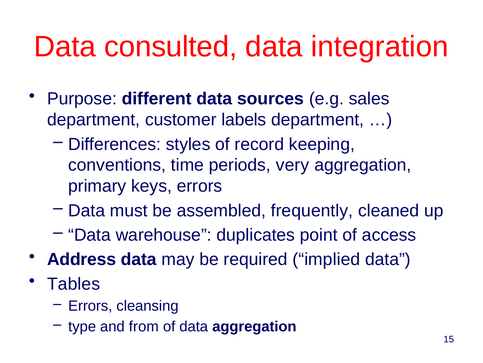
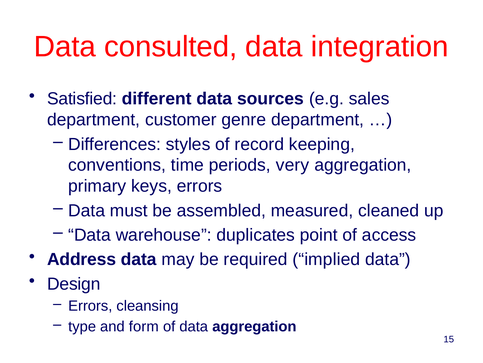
Purpose: Purpose -> Satisfied
labels: labels -> genre
frequently: frequently -> measured
Tables: Tables -> Design
from: from -> form
